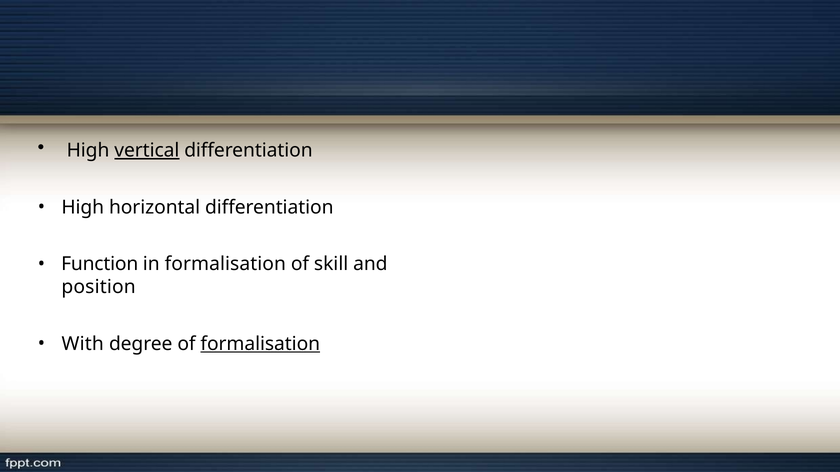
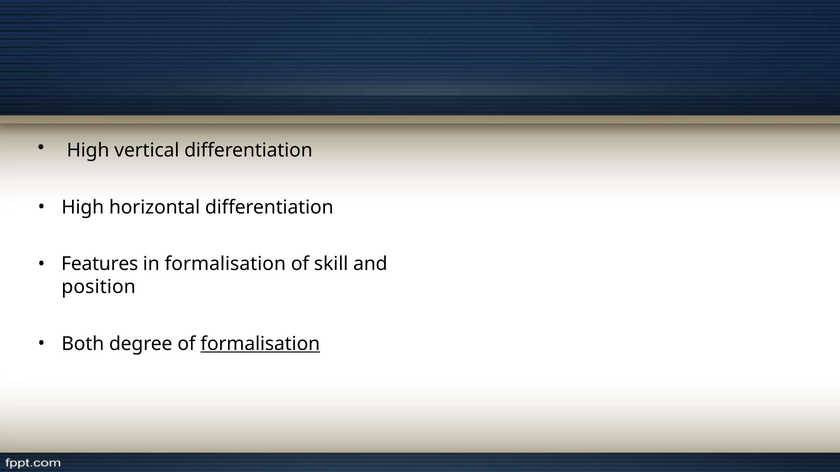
vertical underline: present -> none
Function: Function -> Features
With: With -> Both
